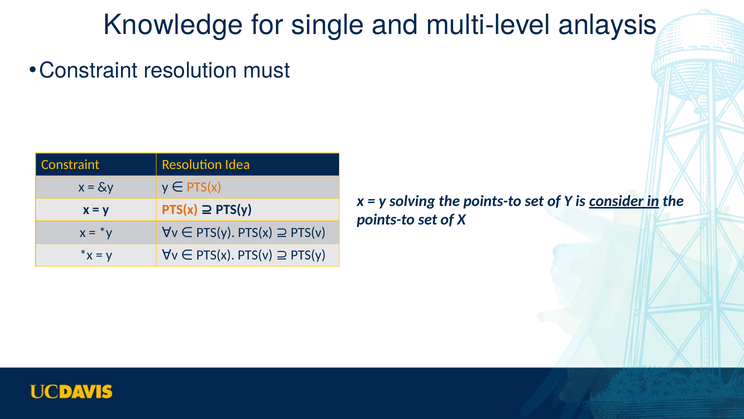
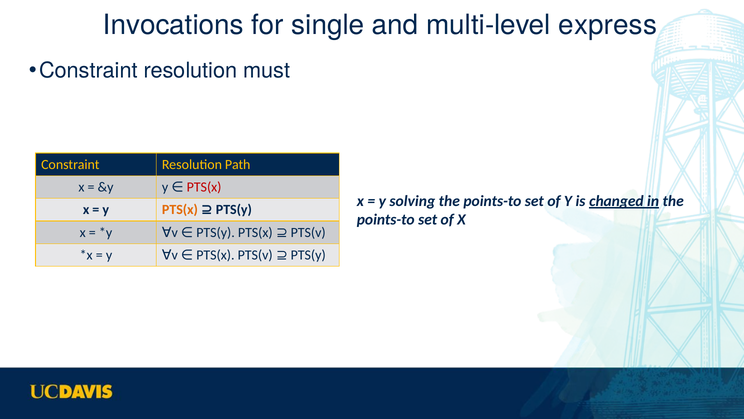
Knowledge: Knowledge -> Invocations
anlaysis: anlaysis -> express
Idea: Idea -> Path
PTS(x at (204, 187) colour: orange -> red
consider: consider -> changed
